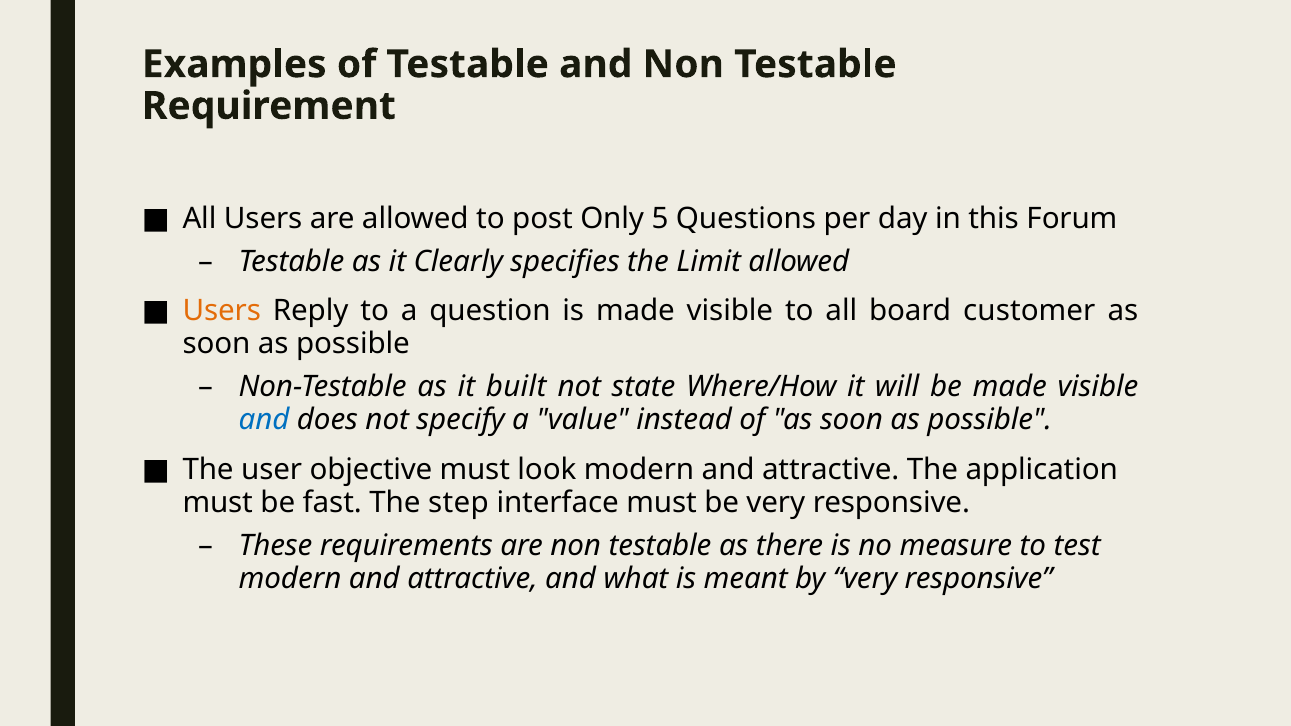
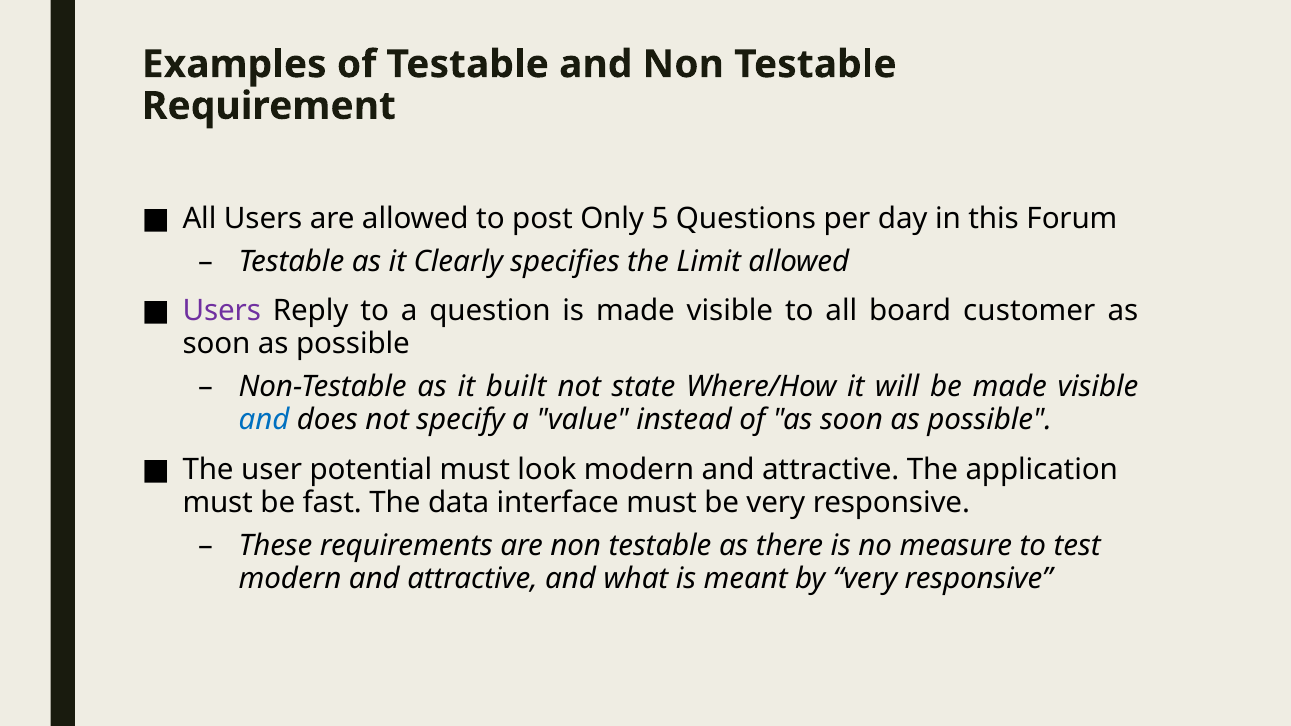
Users at (222, 311) colour: orange -> purple
objective: objective -> potential
step: step -> data
